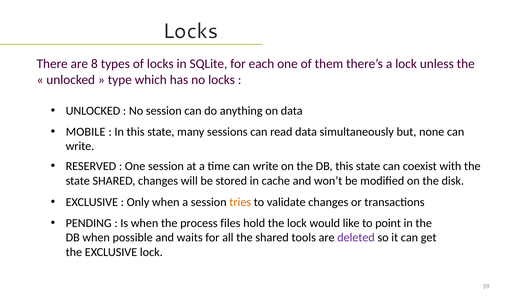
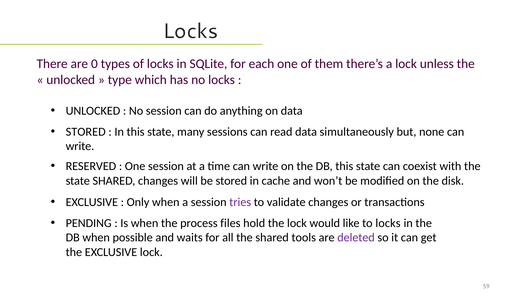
8: 8 -> 0
MOBILE at (86, 132): MOBILE -> STORED
tries colour: orange -> purple
to point: point -> locks
